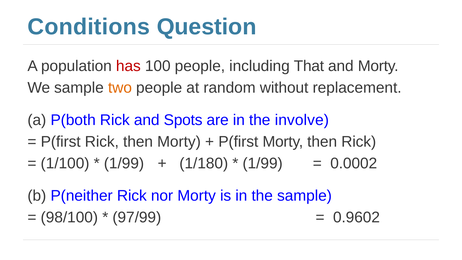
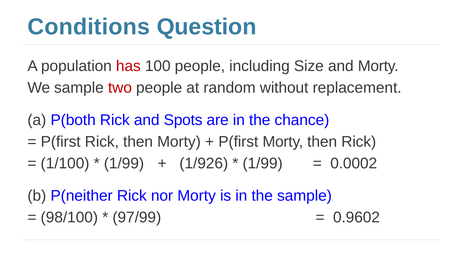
That: That -> Size
two colour: orange -> red
involve: involve -> chance
1/180: 1/180 -> 1/926
